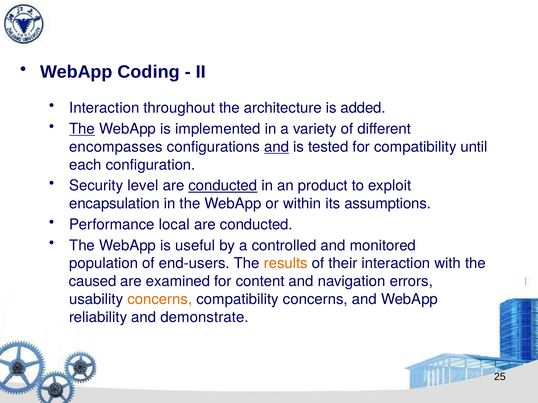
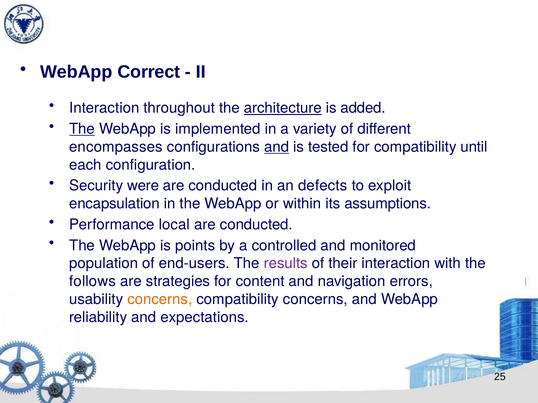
Coding: Coding -> Correct
architecture underline: none -> present
level: level -> were
conducted at (223, 186) underline: present -> none
product: product -> defects
useful: useful -> points
results colour: orange -> purple
caused: caused -> follows
examined: examined -> strategies
demonstrate: demonstrate -> expectations
